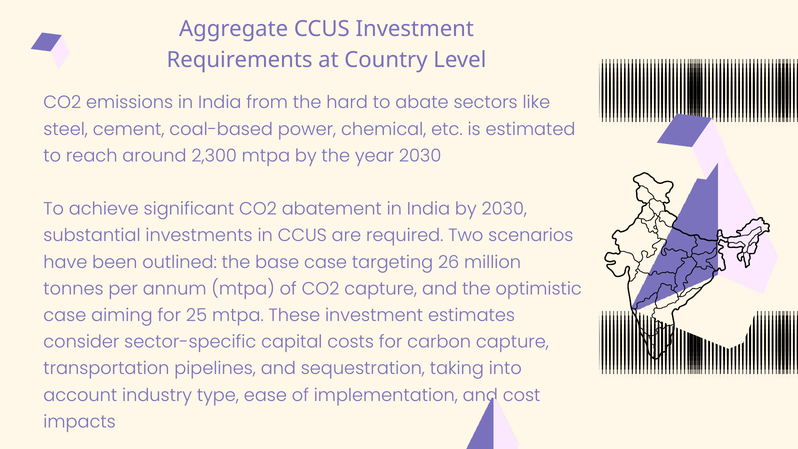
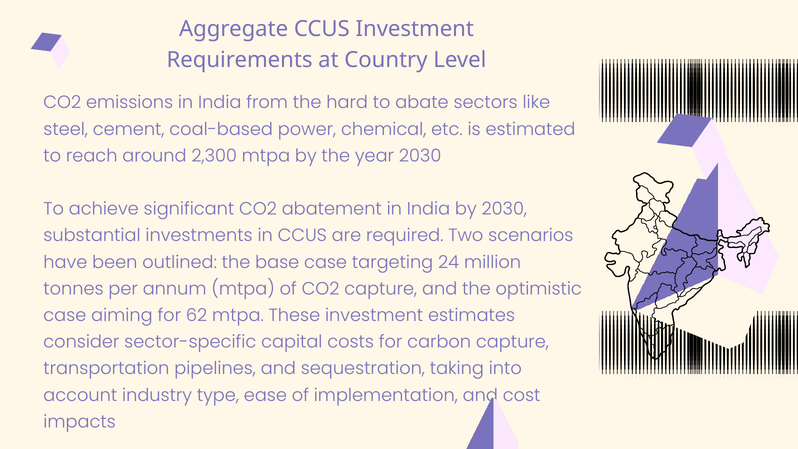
26: 26 -> 24
25: 25 -> 62
